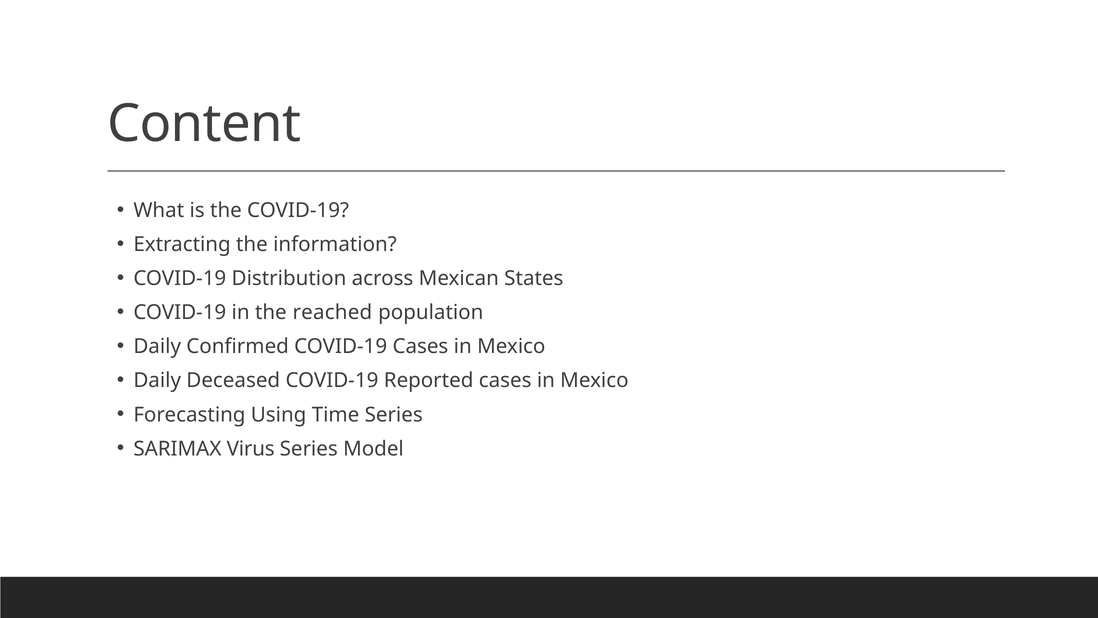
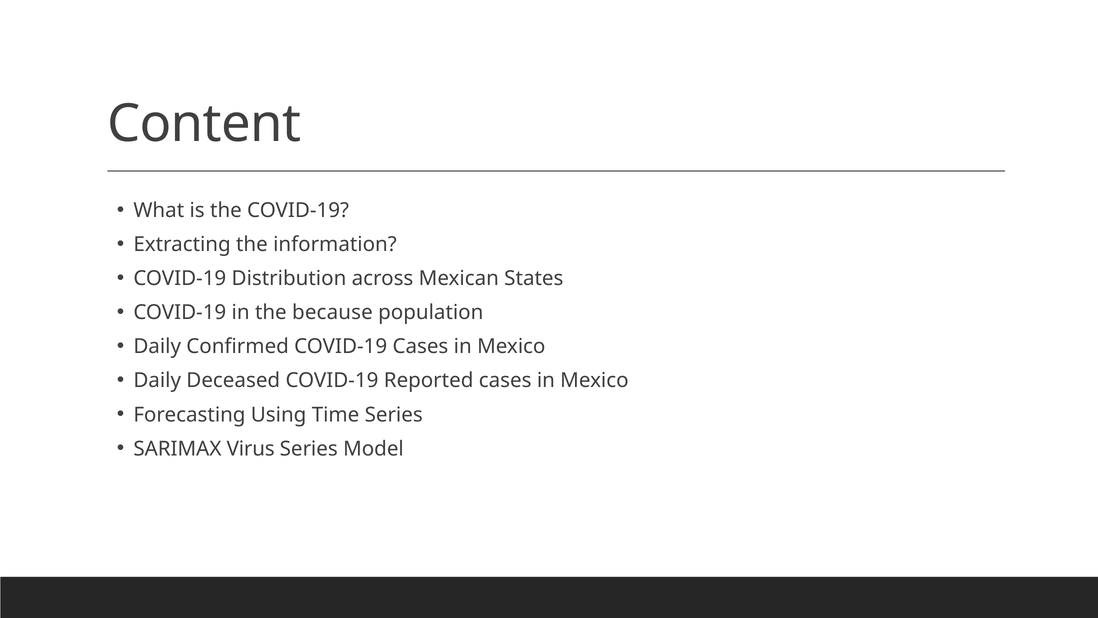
reached: reached -> because
